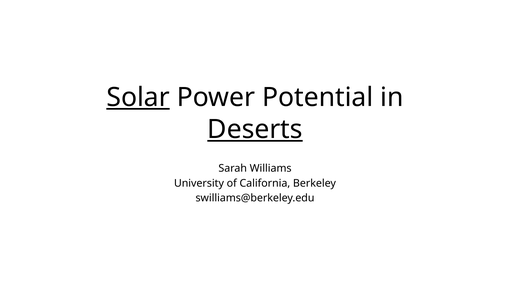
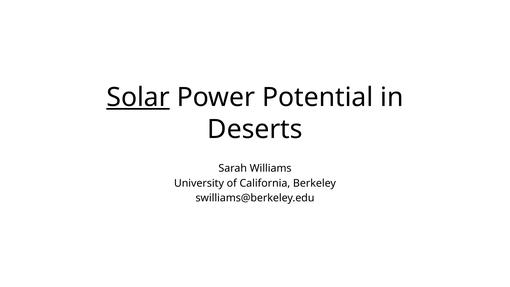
Deserts underline: present -> none
